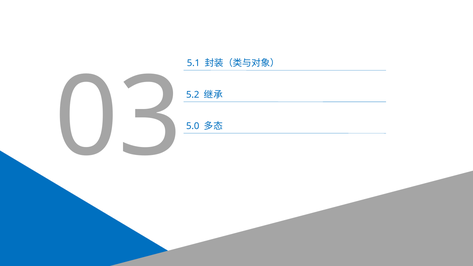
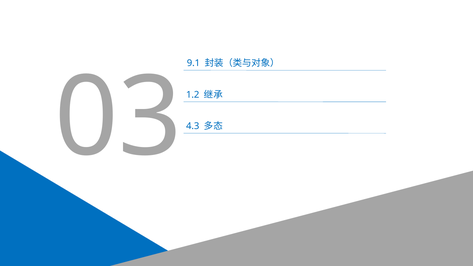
5.1: 5.1 -> 9.1
5.2: 5.2 -> 1.2
5.0: 5.0 -> 4.3
